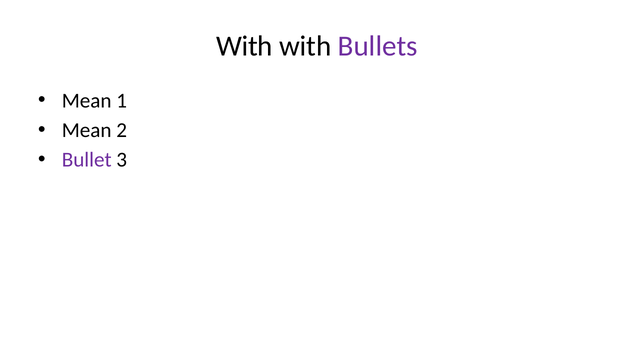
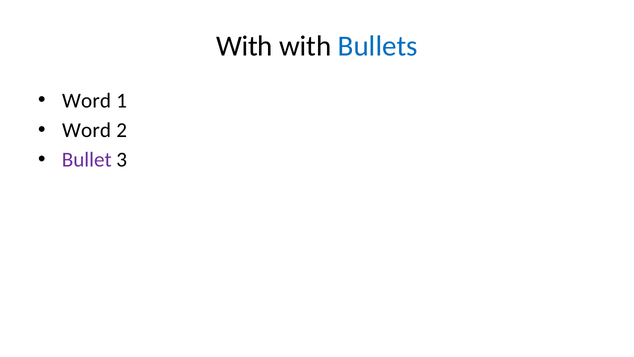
Bullets colour: purple -> blue
Mean at (87, 101): Mean -> Word
Mean at (87, 130): Mean -> Word
